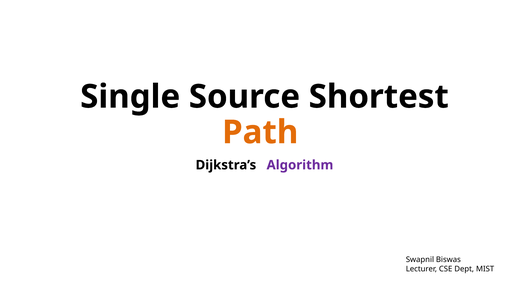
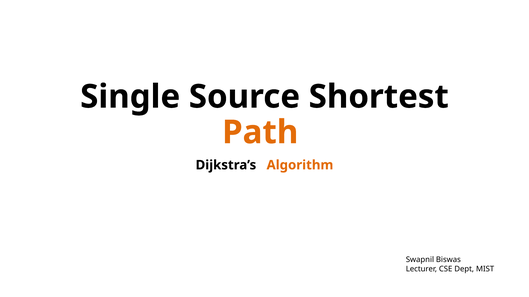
Algorithm colour: purple -> orange
